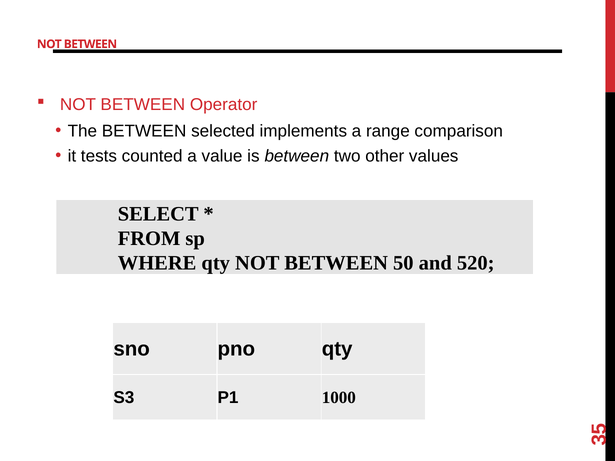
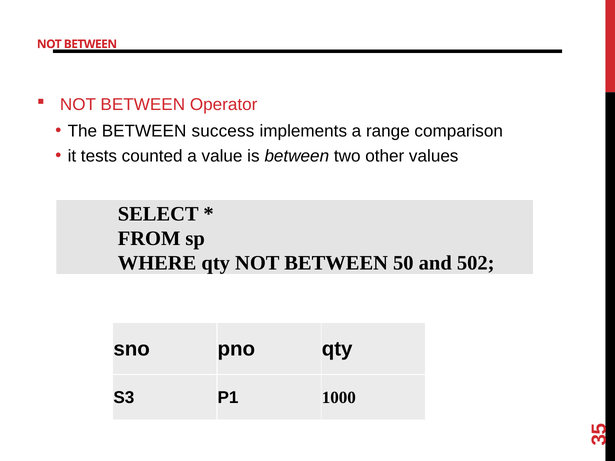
selected: selected -> success
520: 520 -> 502
